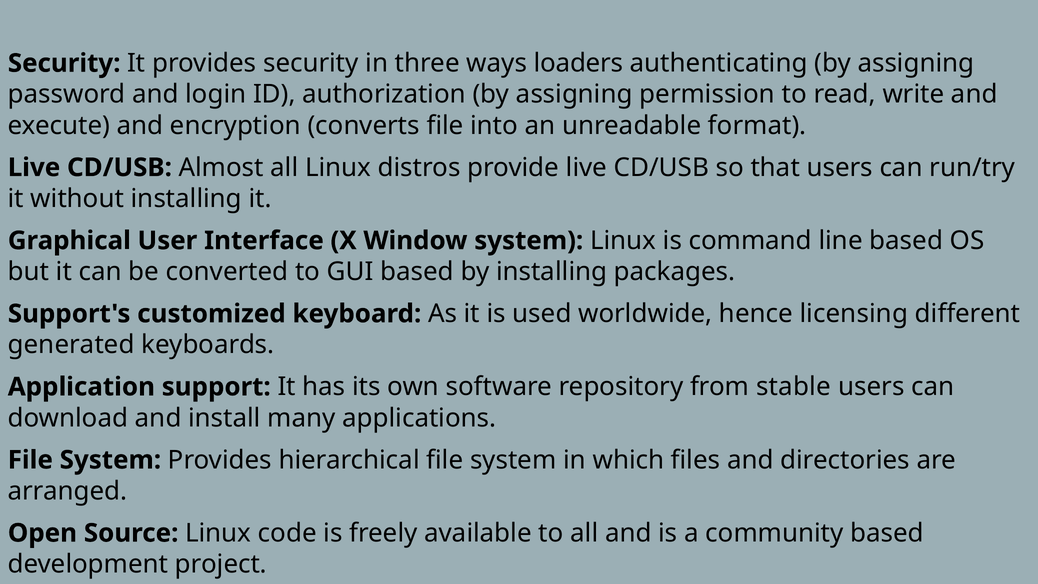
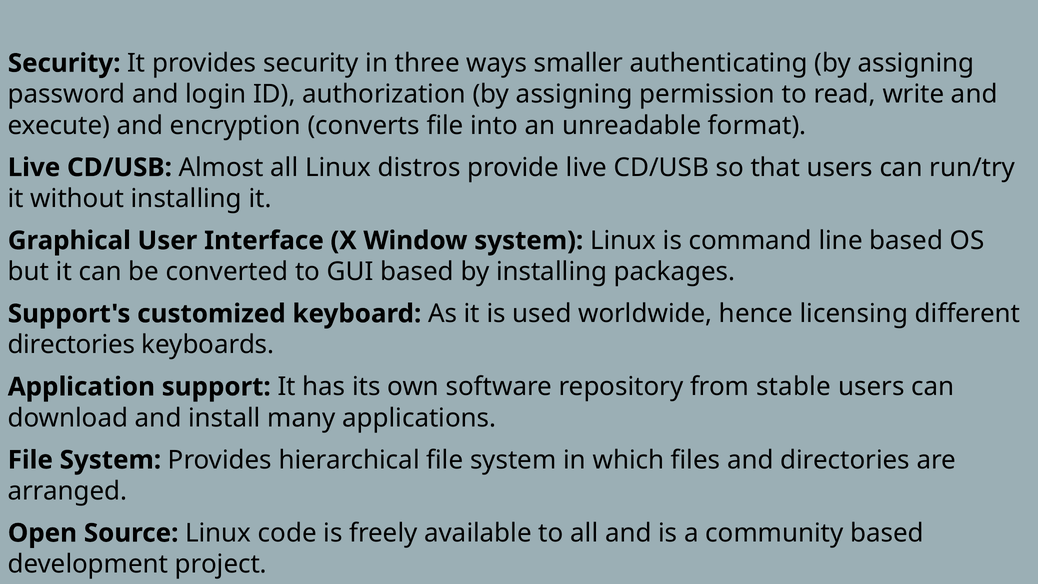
loaders: loaders -> smaller
generated at (71, 345): generated -> directories
